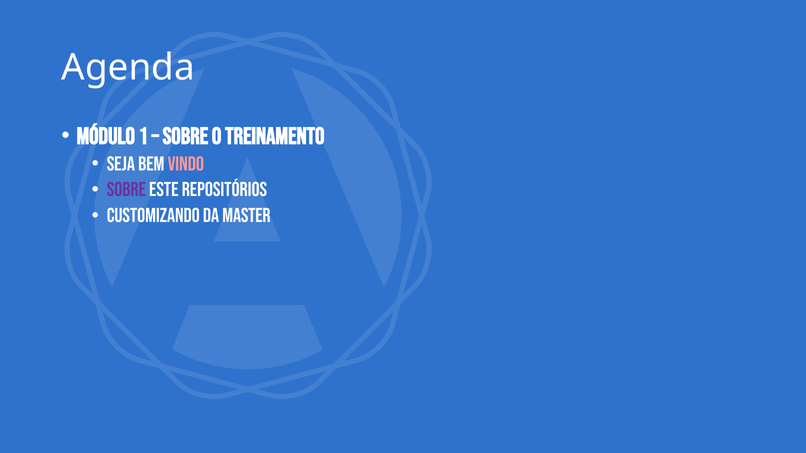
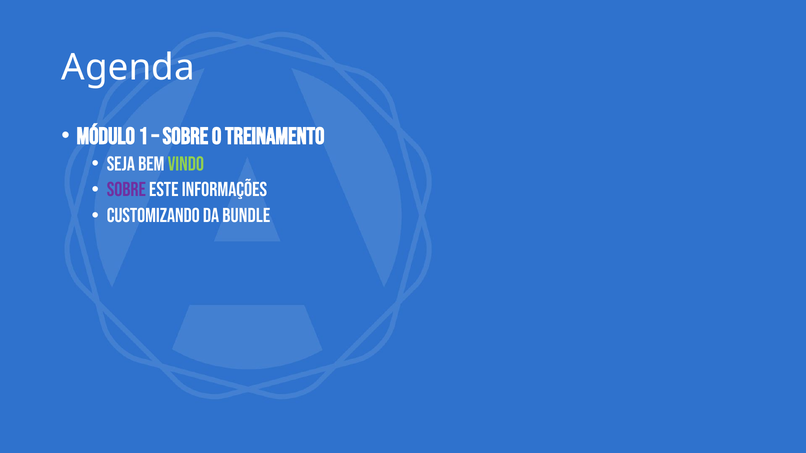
vindo colour: pink -> light green
repositórios: repositórios -> informações
Master: Master -> Bundle
